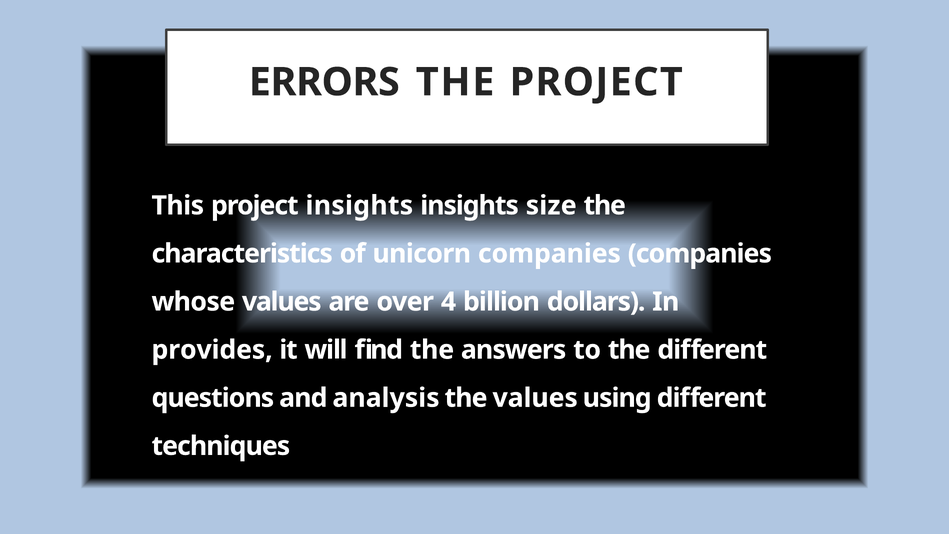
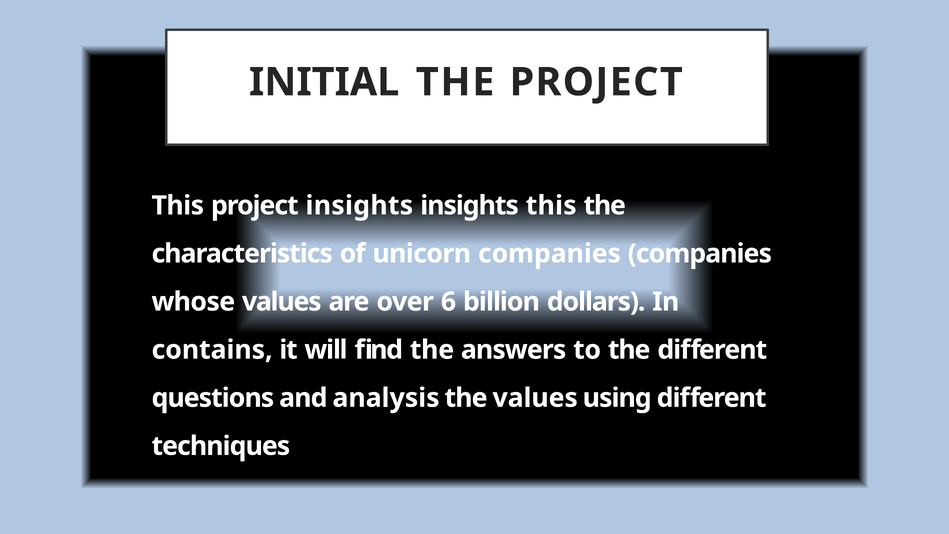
ERRORS: ERRORS -> INITIAL
insights size: size -> this
4: 4 -> 6
provides: provides -> contains
